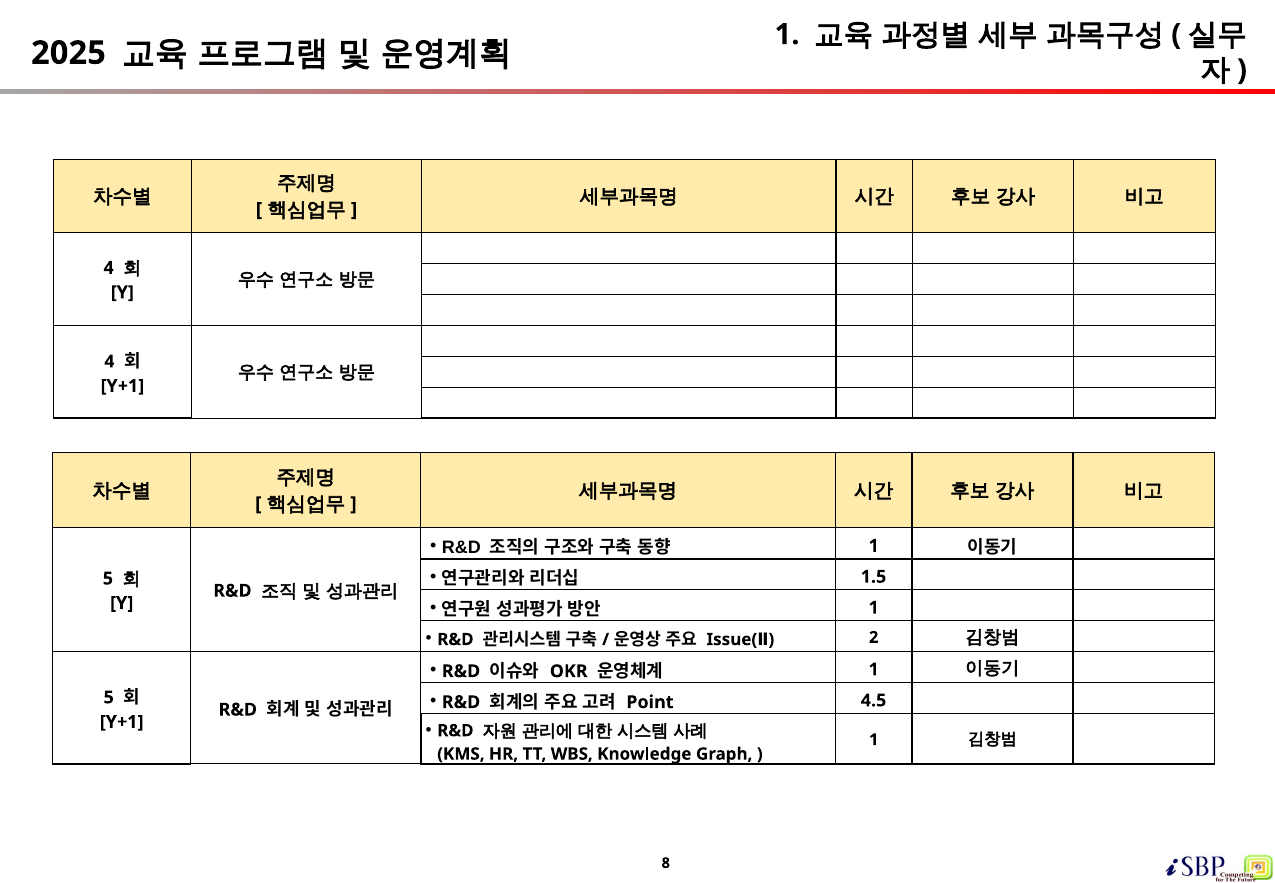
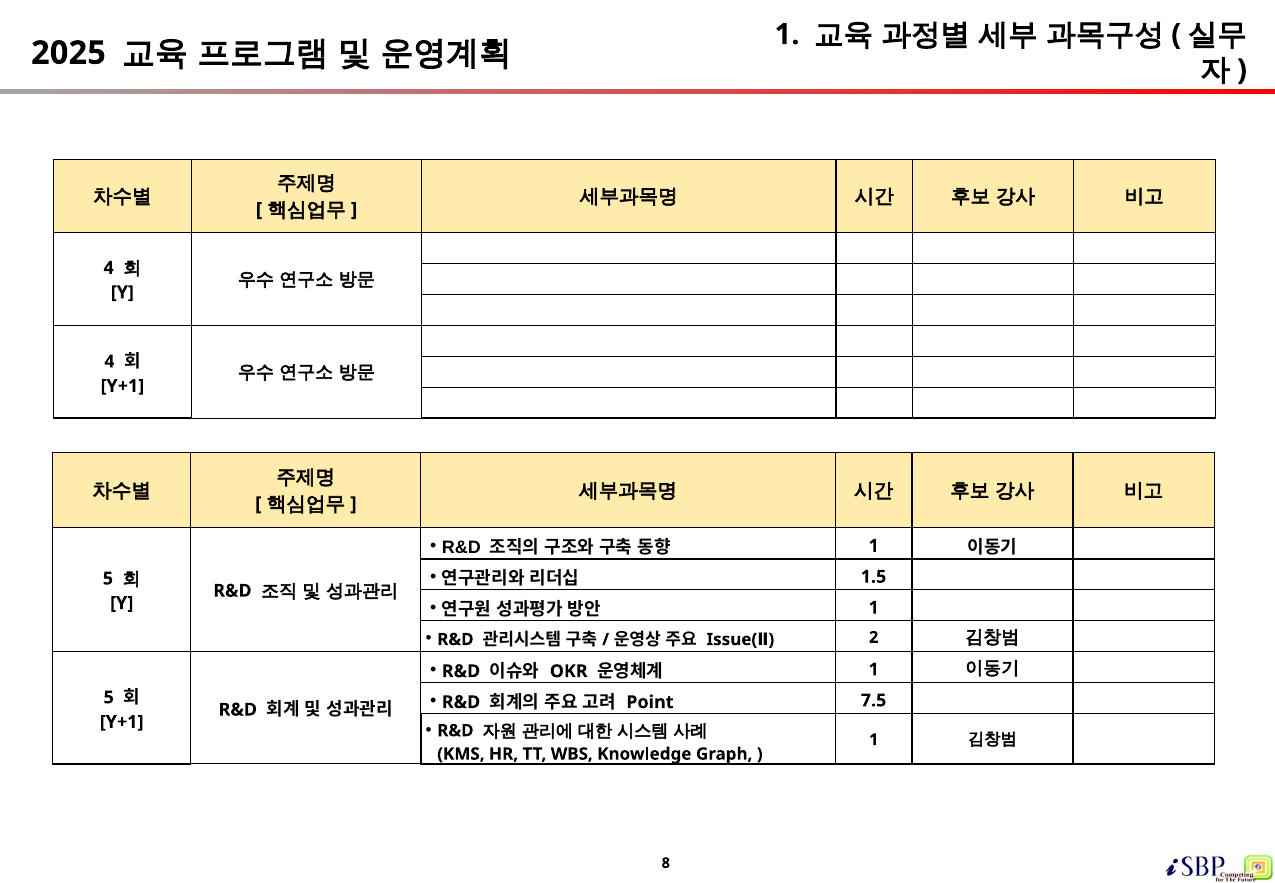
4.5: 4.5 -> 7.5
